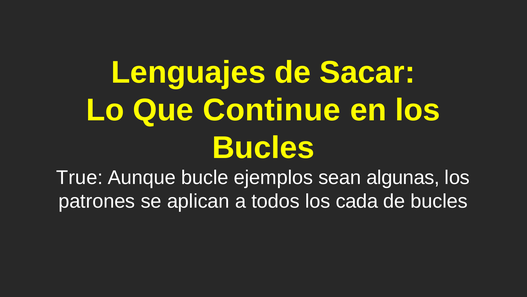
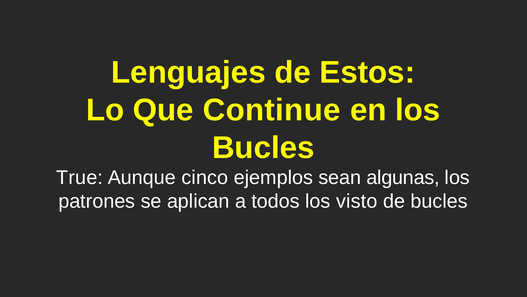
Sacar: Sacar -> Estos
bucle: bucle -> cinco
cada: cada -> visto
